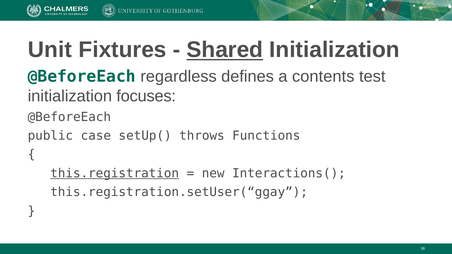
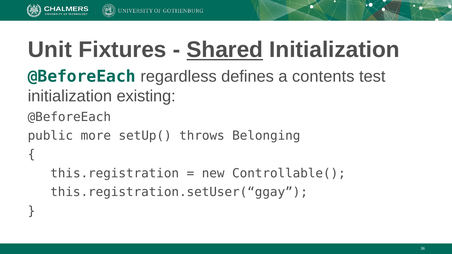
focuses: focuses -> existing
case: case -> more
Functions: Functions -> Belonging
this.registration underline: present -> none
Interactions(: Interactions( -> Controllable(
